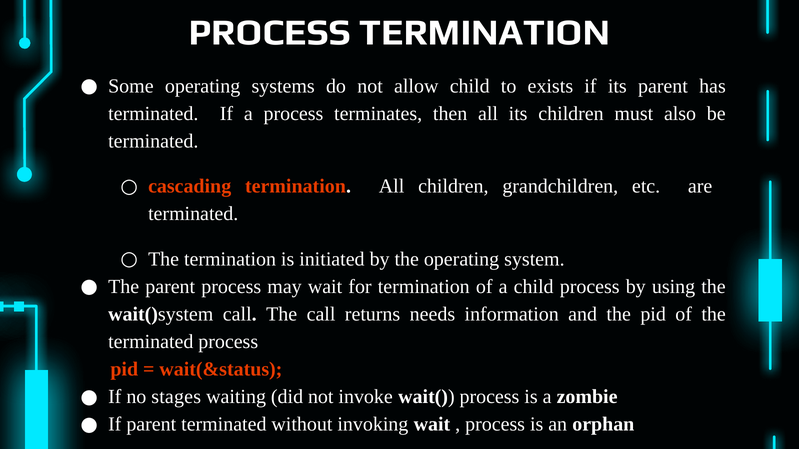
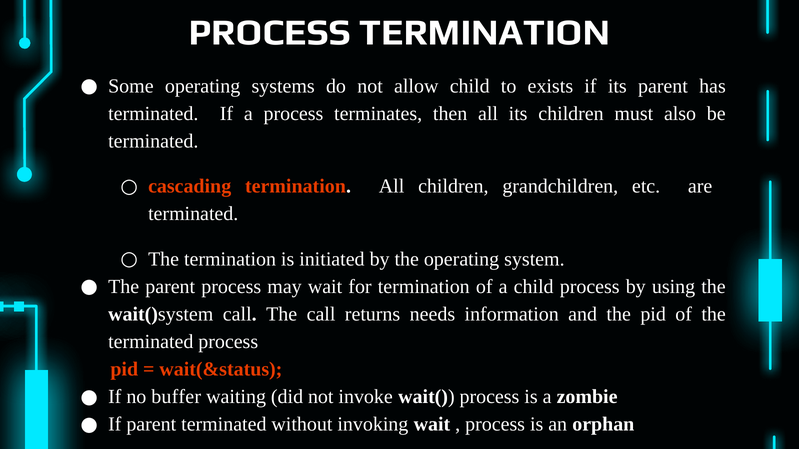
stages: stages -> buffer
